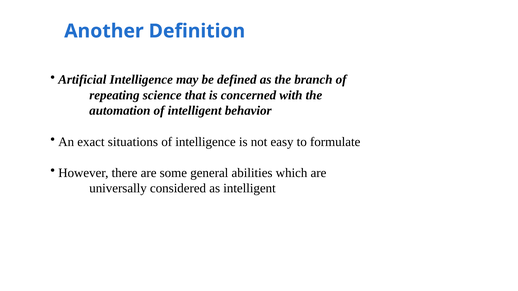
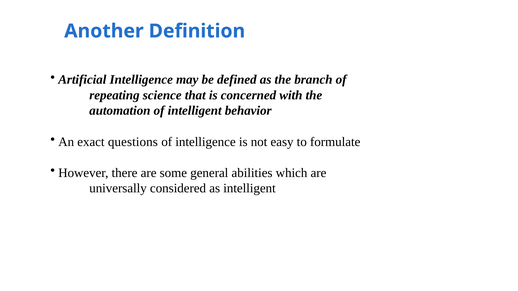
situations: situations -> questions
